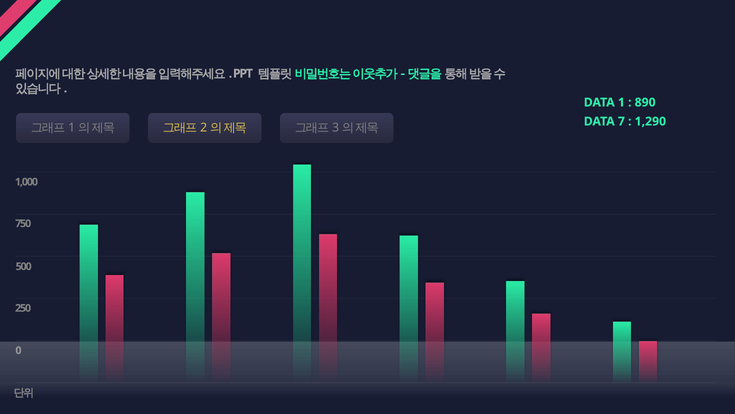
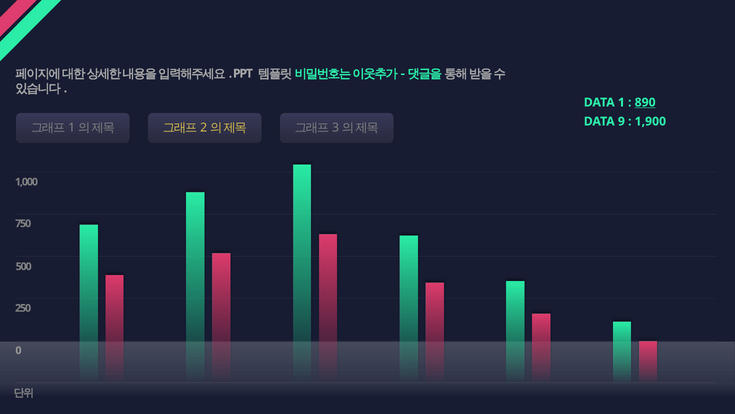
890 underline: none -> present
7: 7 -> 9
1,290: 1,290 -> 1,900
